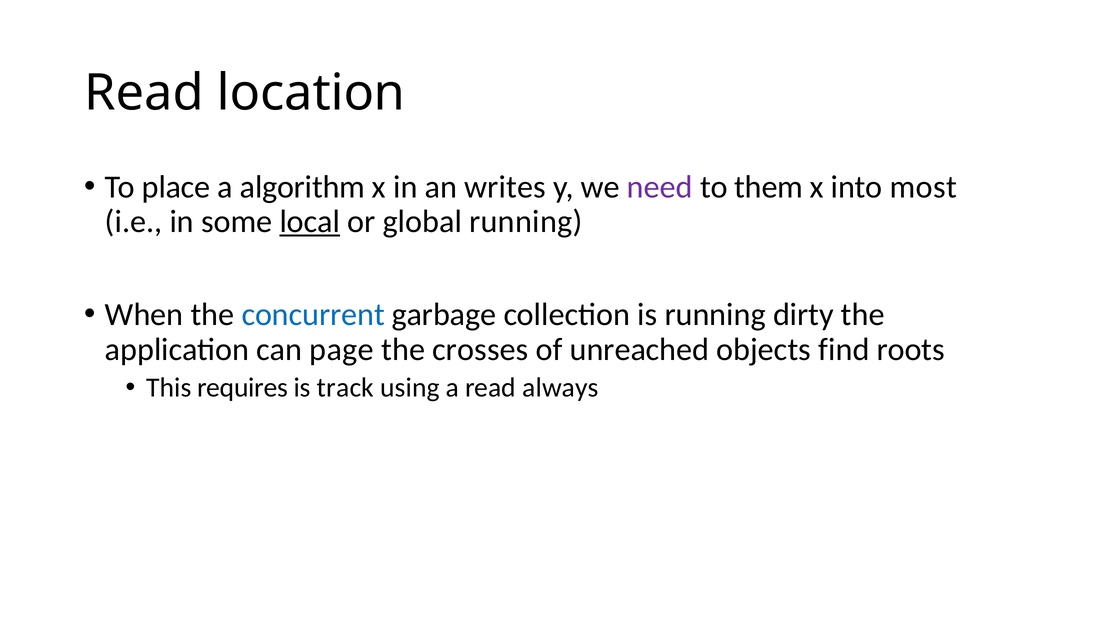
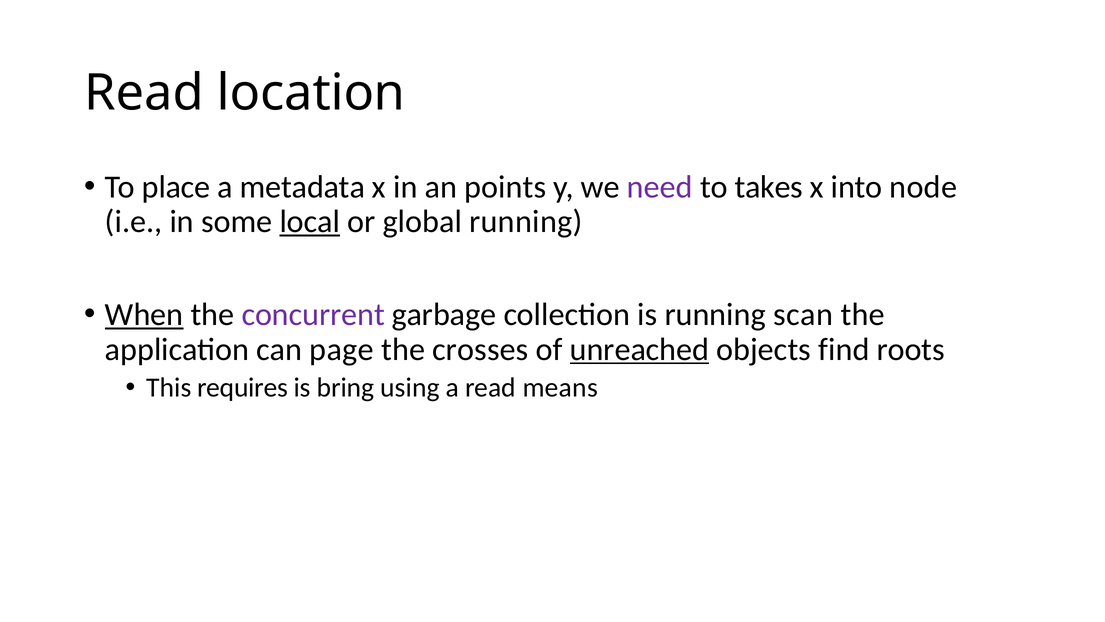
algorithm: algorithm -> metadata
writes: writes -> points
them: them -> takes
most: most -> node
When underline: none -> present
concurrent colour: blue -> purple
dirty: dirty -> scan
unreached underline: none -> present
track: track -> bring
always: always -> means
